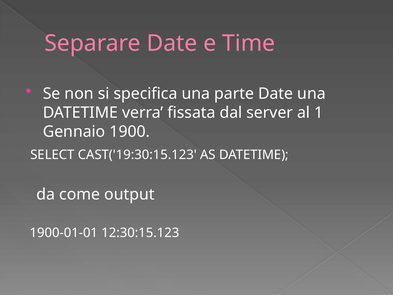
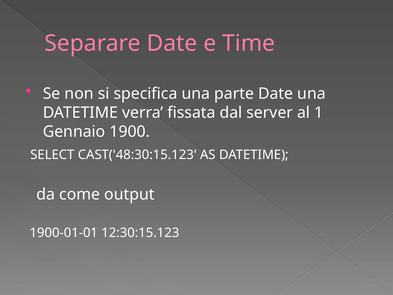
CAST('19:30:15.123: CAST('19:30:15.123 -> CAST('48:30:15.123
